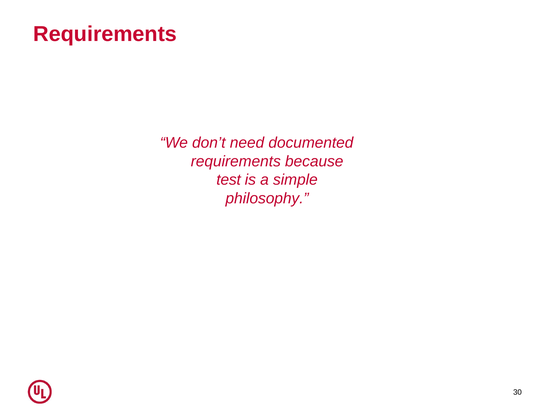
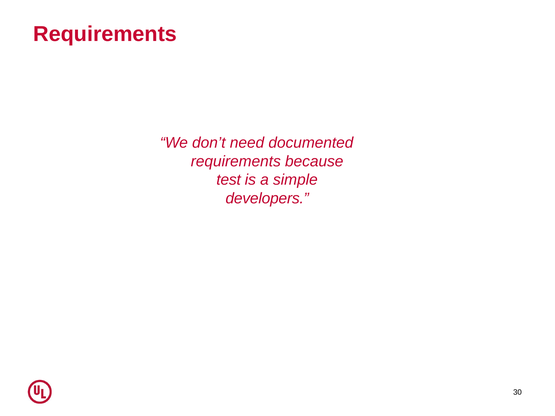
philosophy: philosophy -> developers
